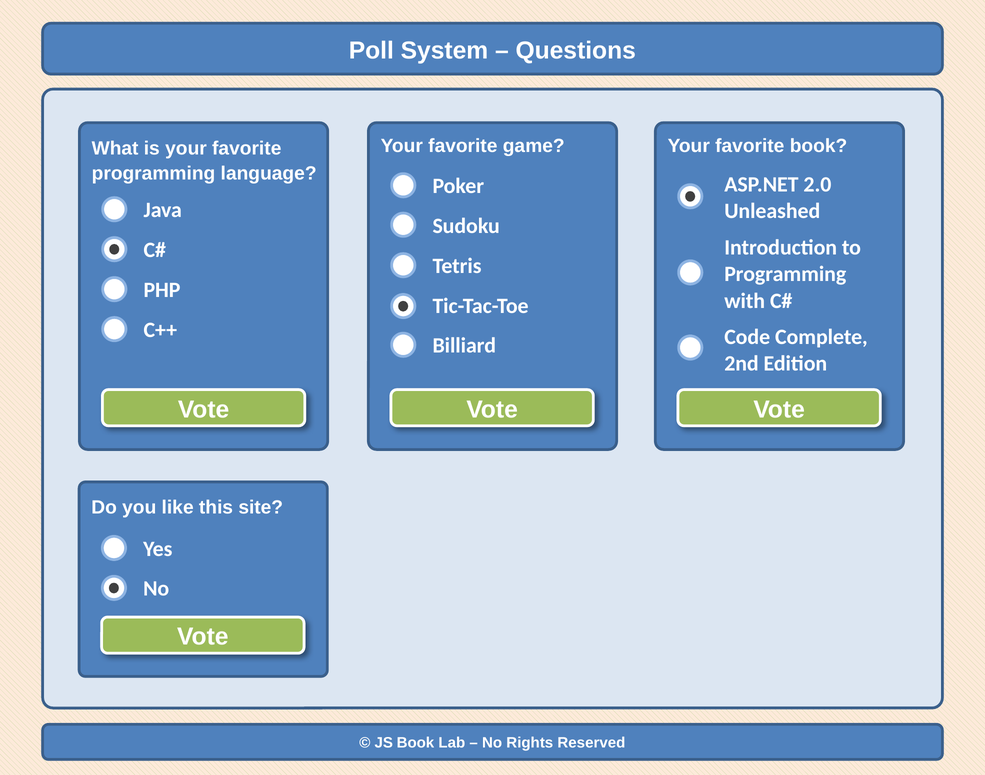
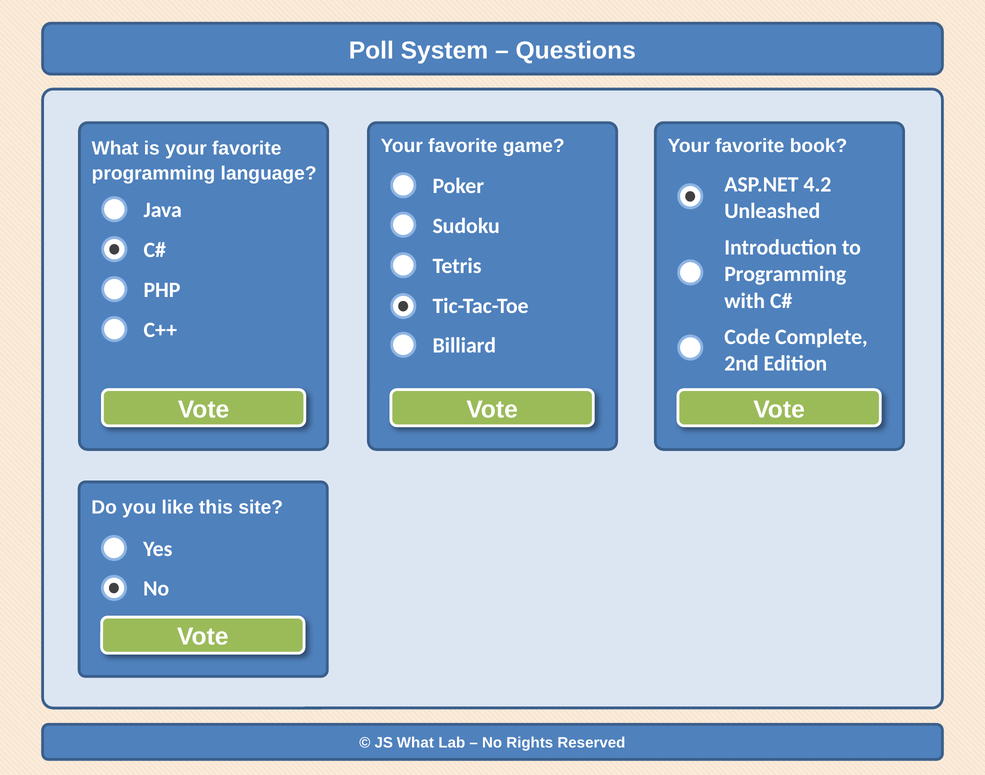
2.0: 2.0 -> 4.2
JS Book: Book -> What
